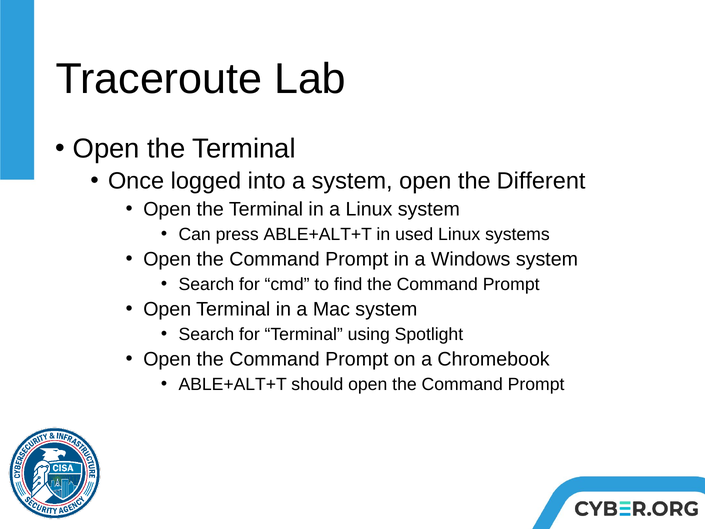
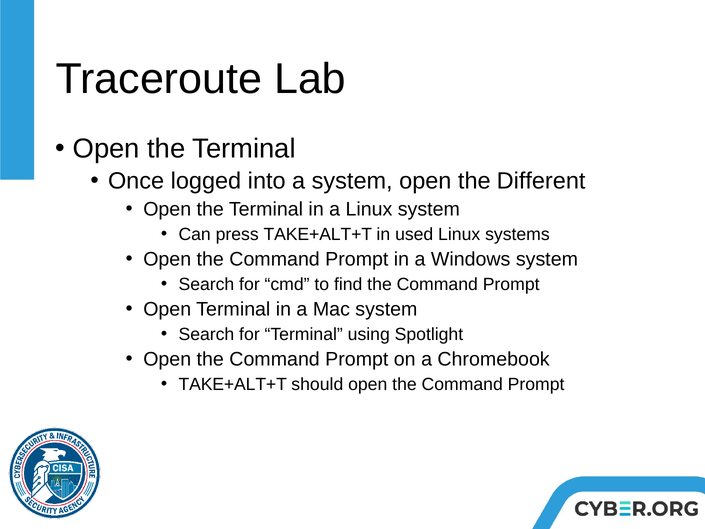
press ABLE+ALT+T: ABLE+ALT+T -> TAKE+ALT+T
ABLE+ALT+T at (233, 384): ABLE+ALT+T -> TAKE+ALT+T
